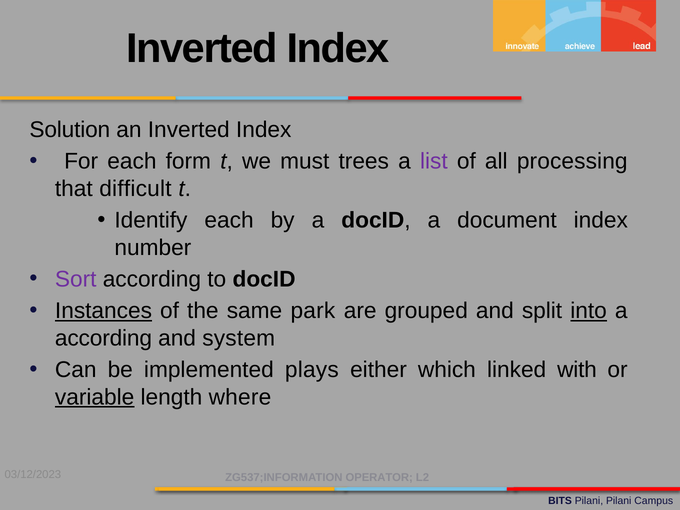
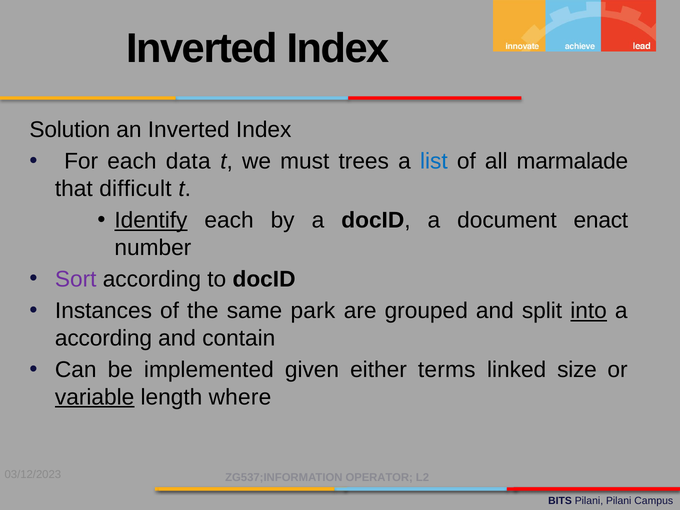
form: form -> data
list colour: purple -> blue
processing: processing -> marmalade
Identify underline: none -> present
document index: index -> enact
Instances underline: present -> none
system: system -> contain
plays: plays -> given
which: which -> terms
with: with -> size
